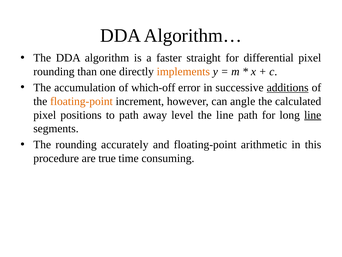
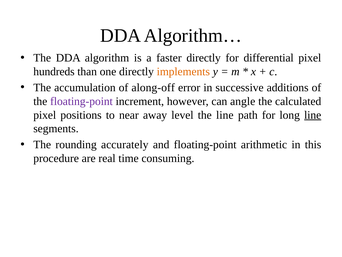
faster straight: straight -> directly
rounding at (54, 71): rounding -> hundreds
which-off: which-off -> along-off
additions underline: present -> none
floating-point at (81, 101) colour: orange -> purple
to path: path -> near
true: true -> real
